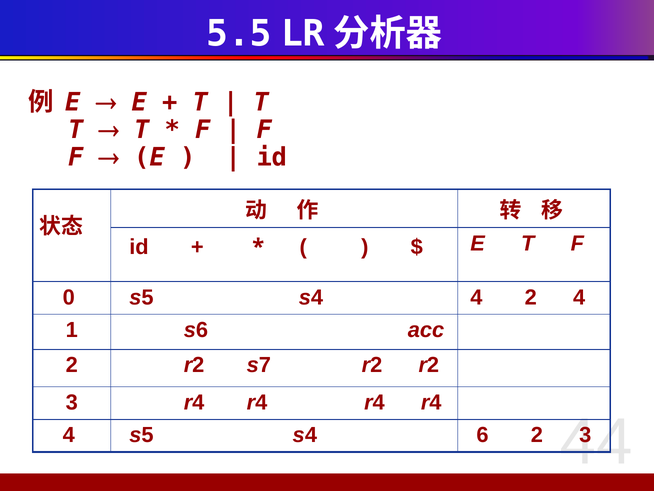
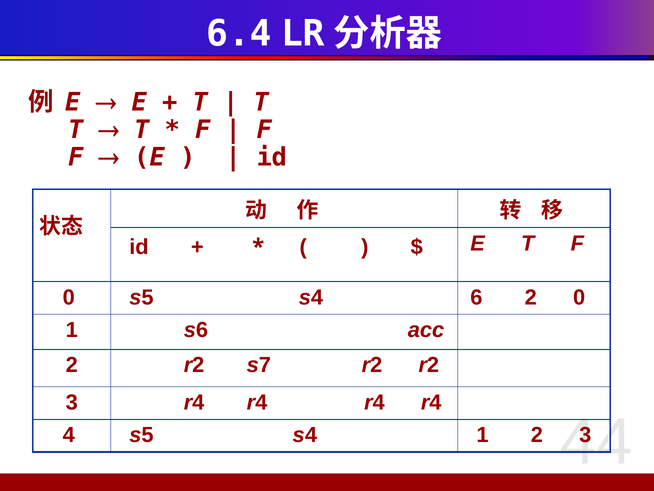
5.5: 5.5 -> 6.4
s4 4: 4 -> 6
2 4: 4 -> 0
s4 6: 6 -> 1
